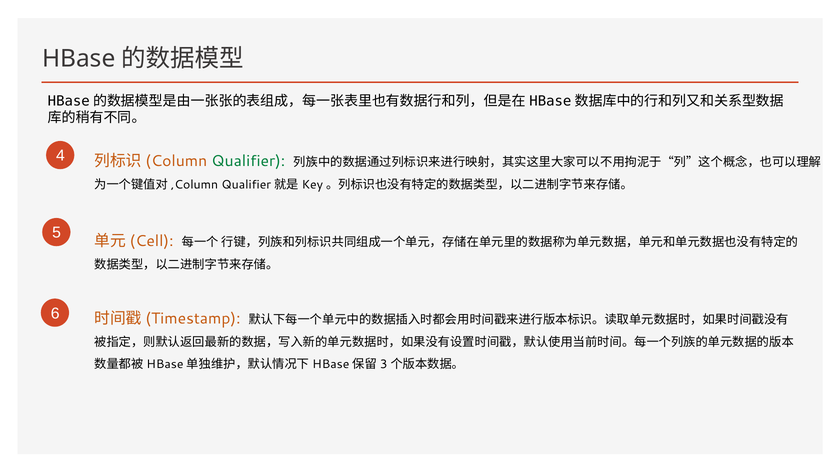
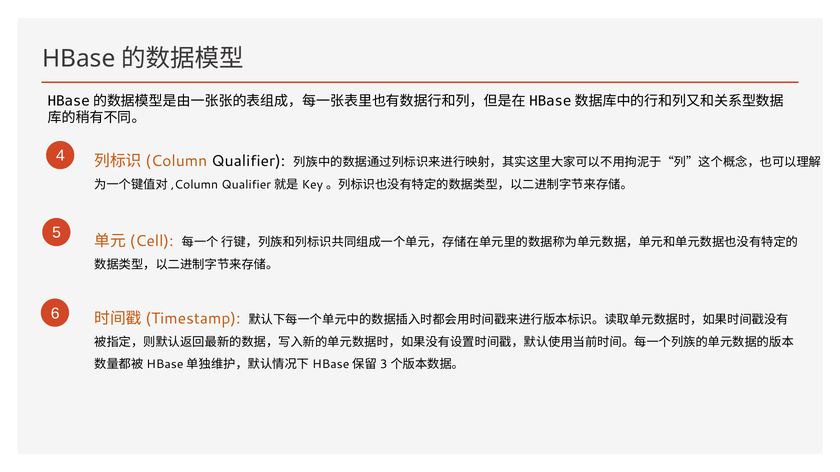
Qualifier colour: green -> black
